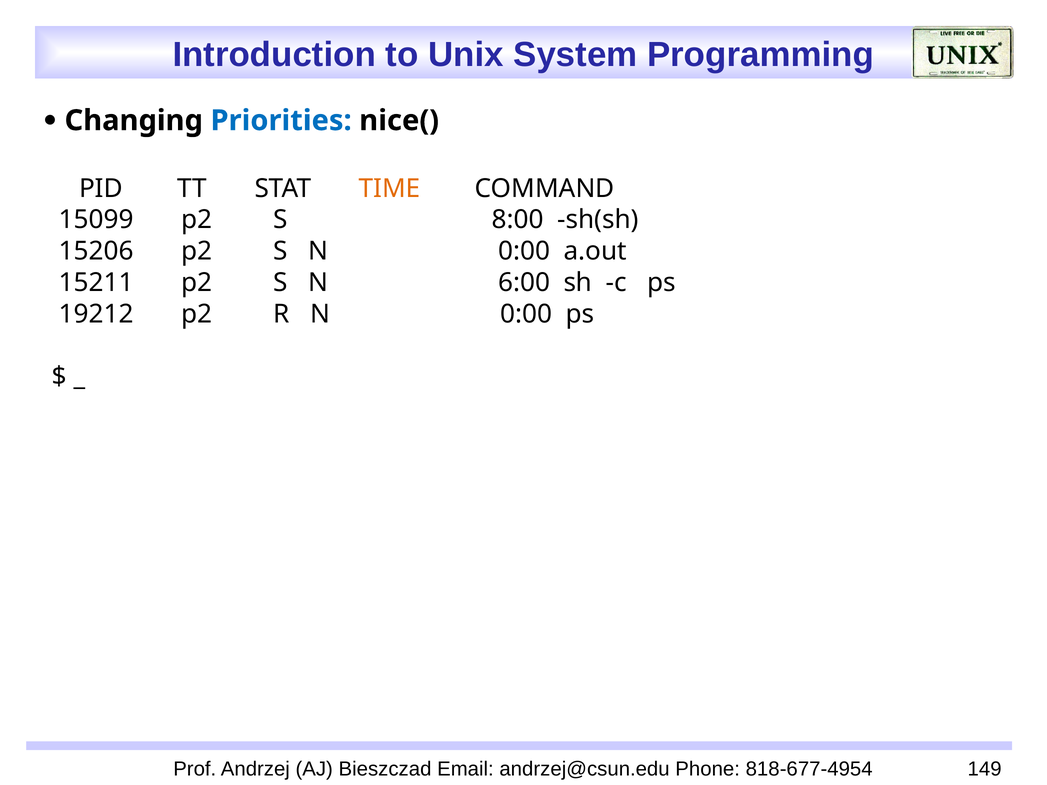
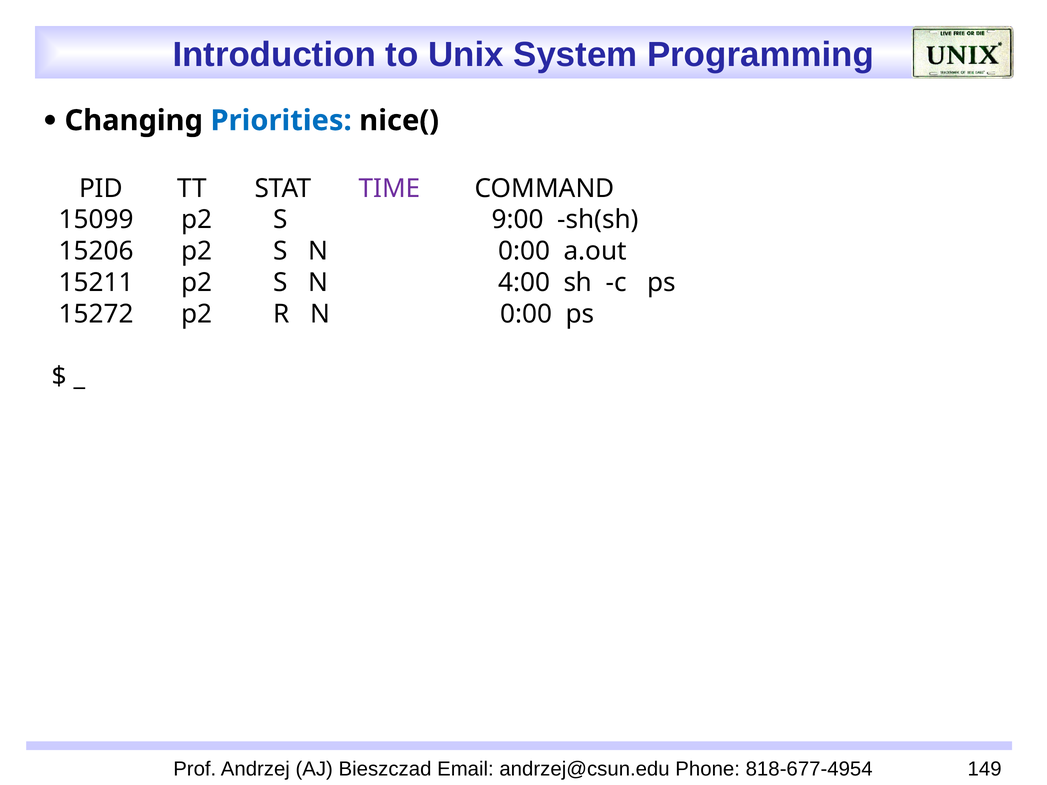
TIME colour: orange -> purple
8:00: 8:00 -> 9:00
6:00: 6:00 -> 4:00
19212: 19212 -> 15272
